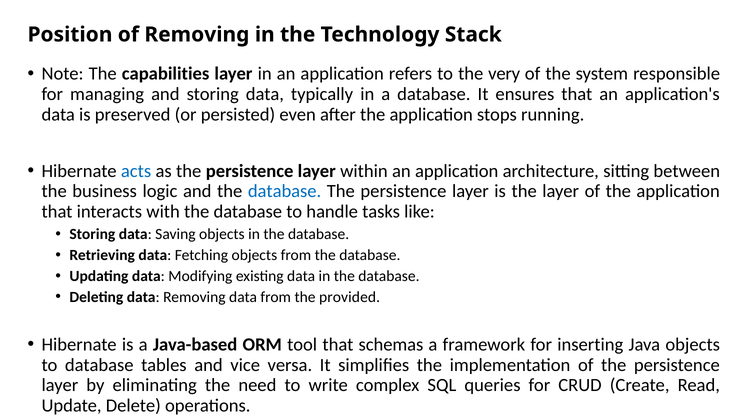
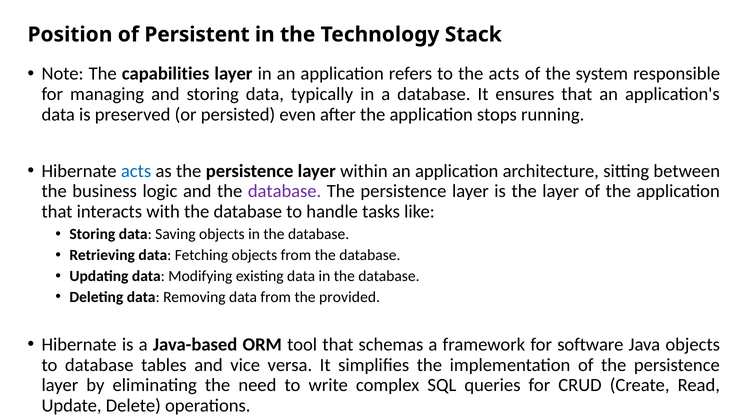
of Removing: Removing -> Persistent
the very: very -> acts
database at (285, 192) colour: blue -> purple
inserting: inserting -> software
